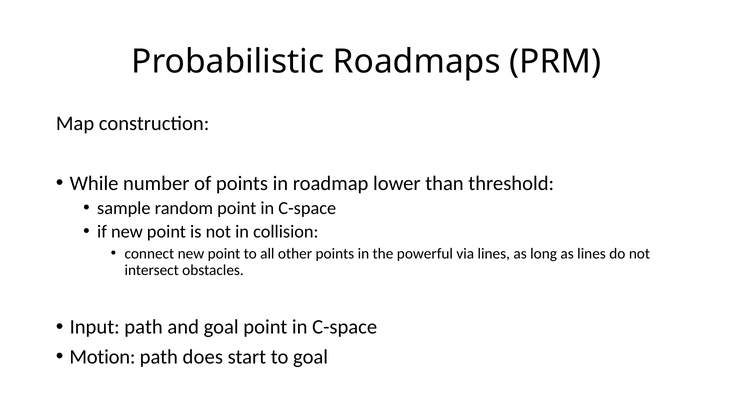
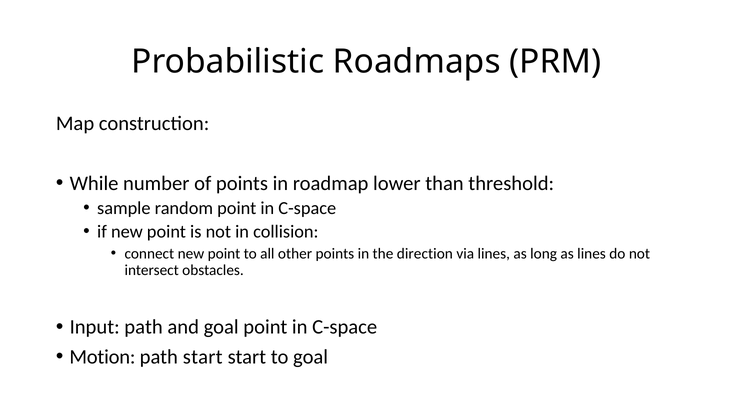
powerful: powerful -> direction
path does: does -> start
